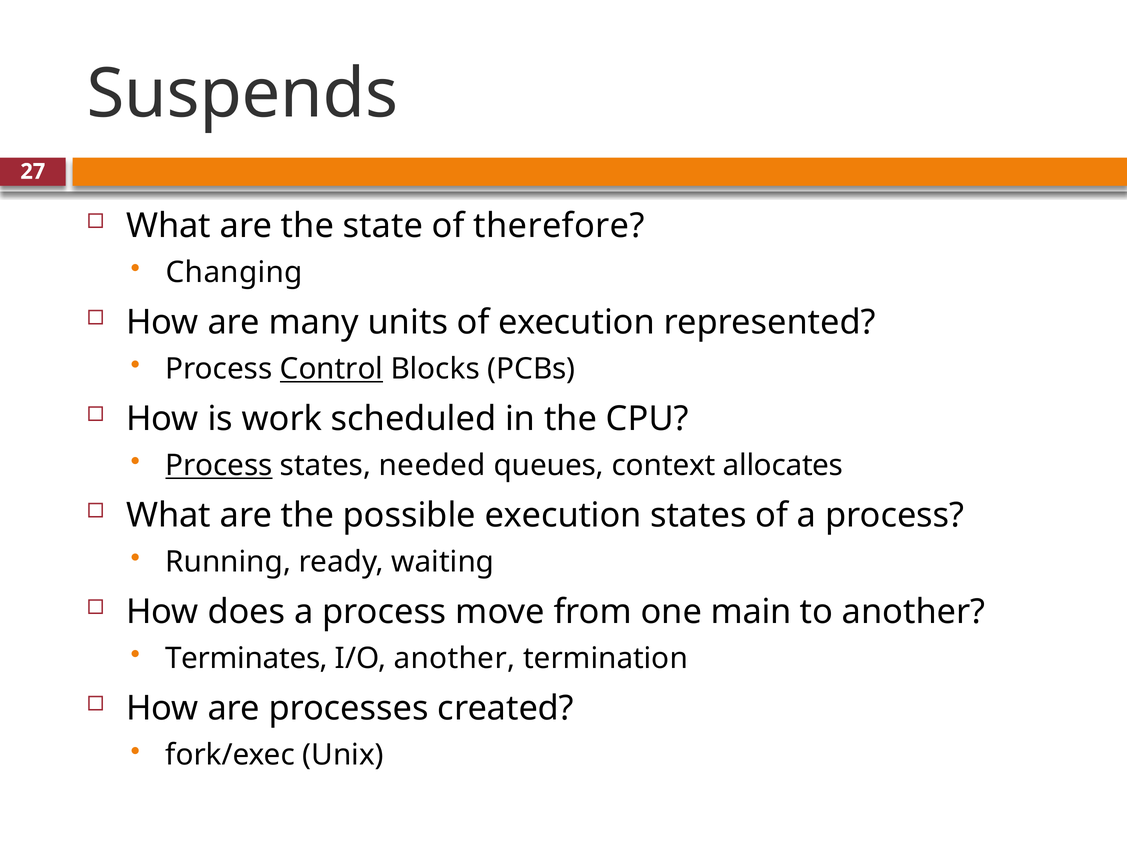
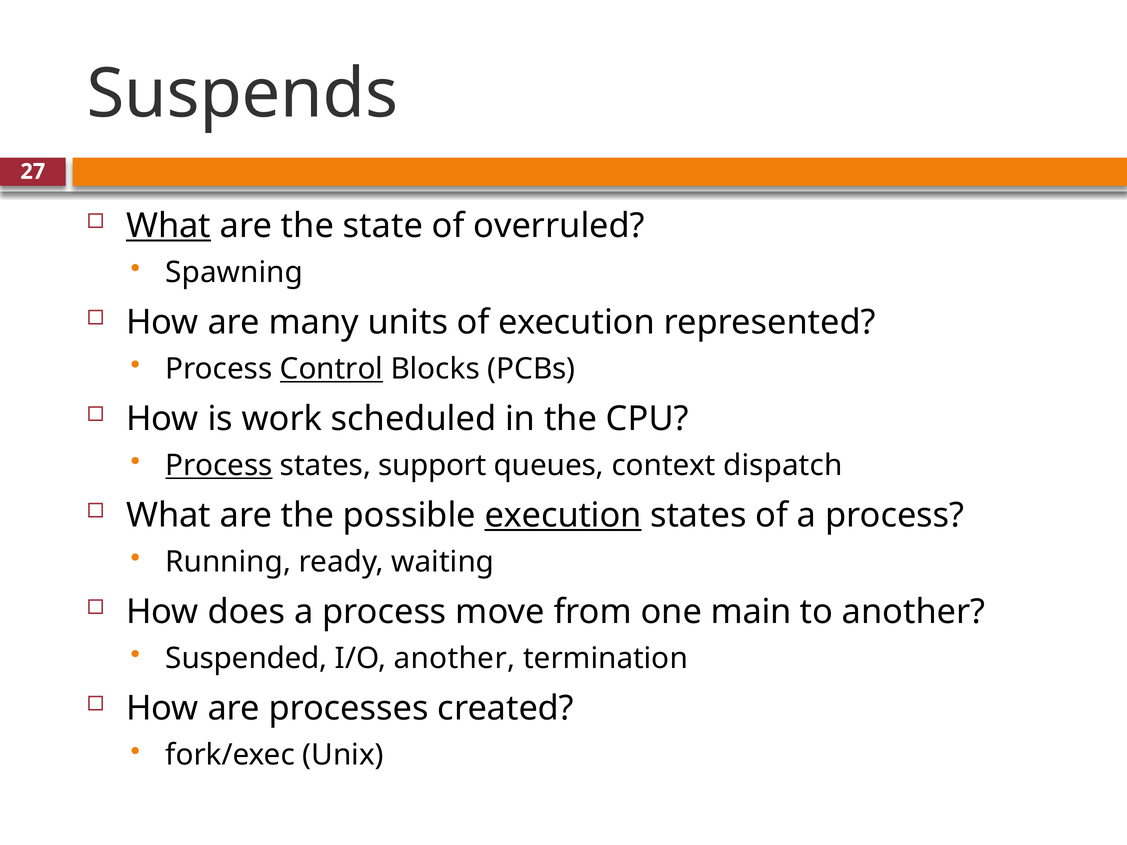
What at (168, 226) underline: none -> present
therefore: therefore -> overruled
Changing: Changing -> Spawning
needed: needed -> support
allocates: allocates -> dispatch
execution at (563, 515) underline: none -> present
Terminates: Terminates -> Suspended
